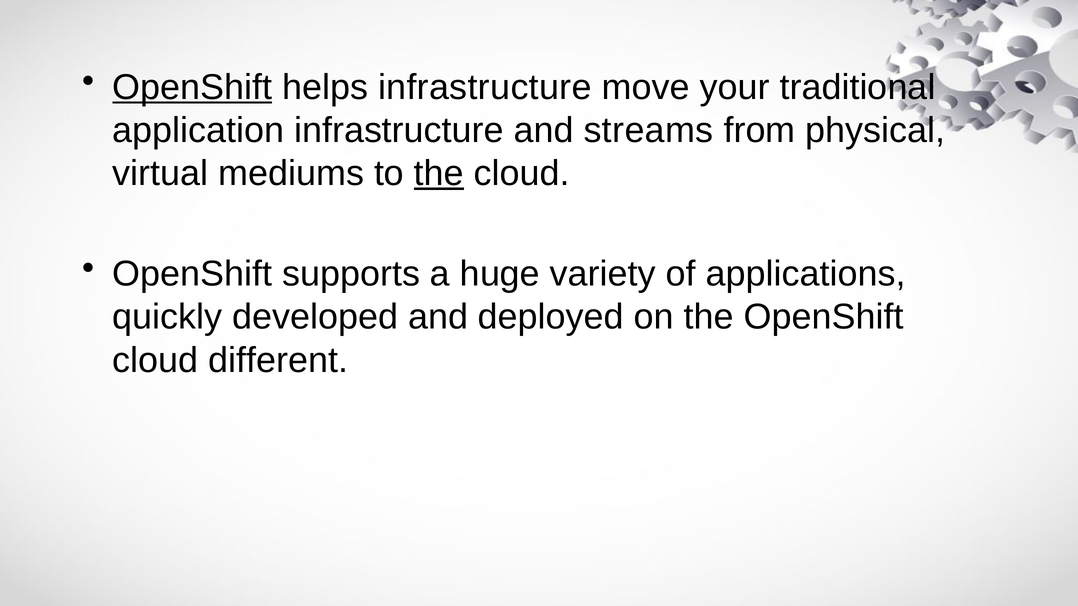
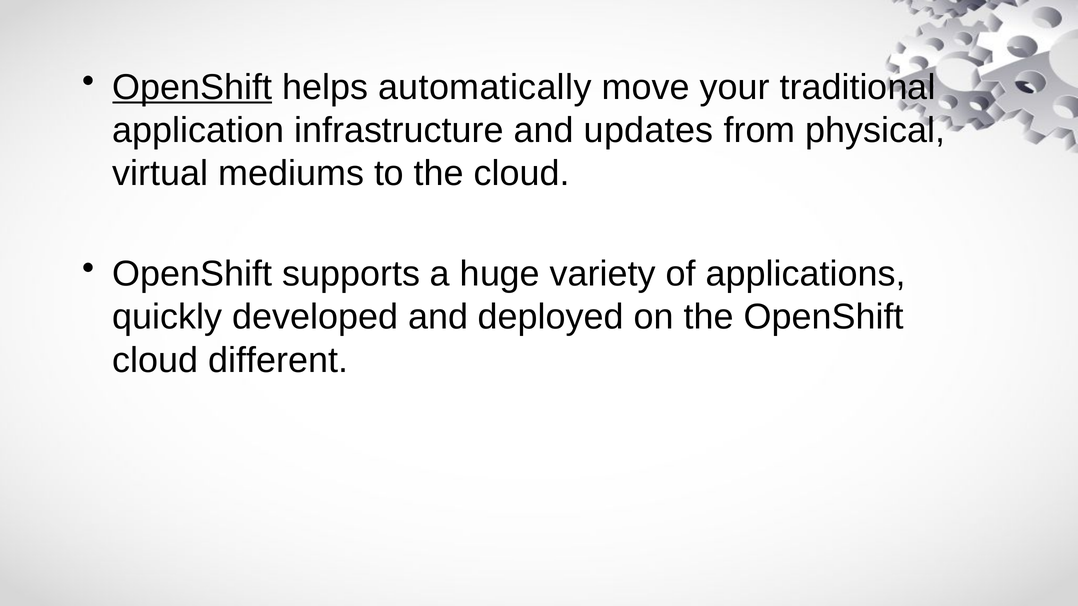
helps infrastructure: infrastructure -> automatically
streams: streams -> updates
the at (439, 173) underline: present -> none
